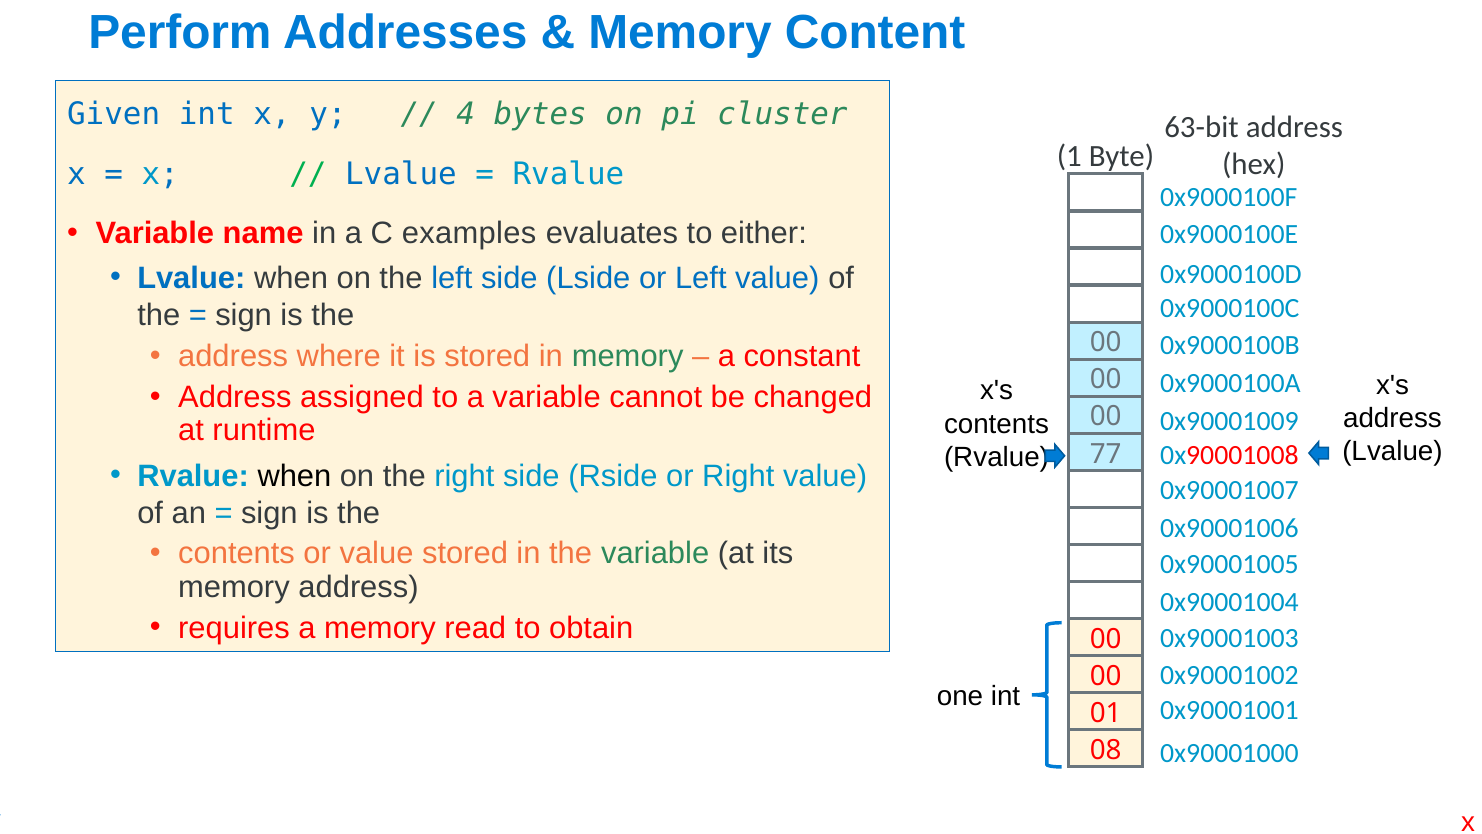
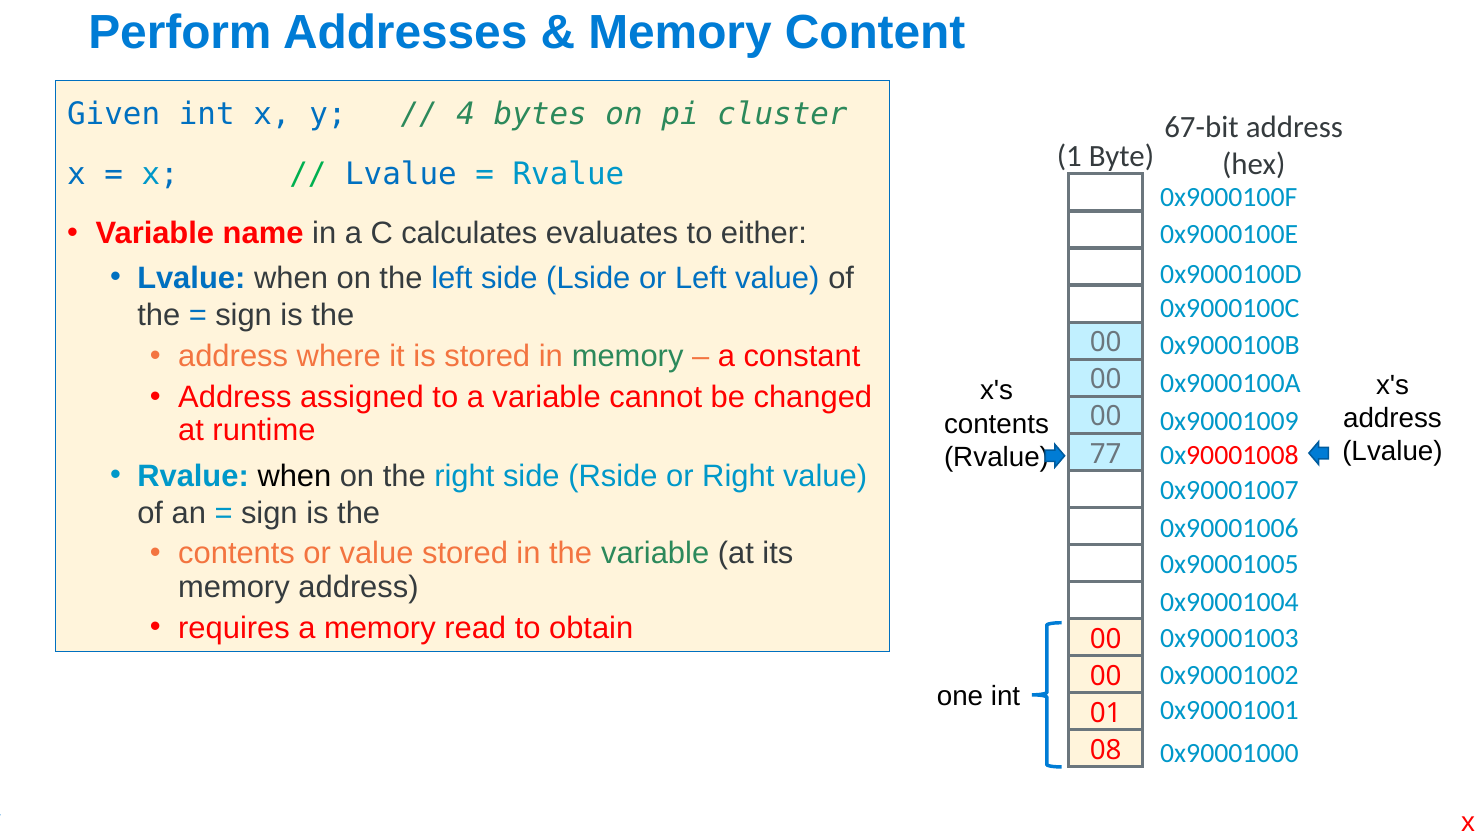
63-bit: 63-bit -> 67-bit
examples: examples -> calculates
